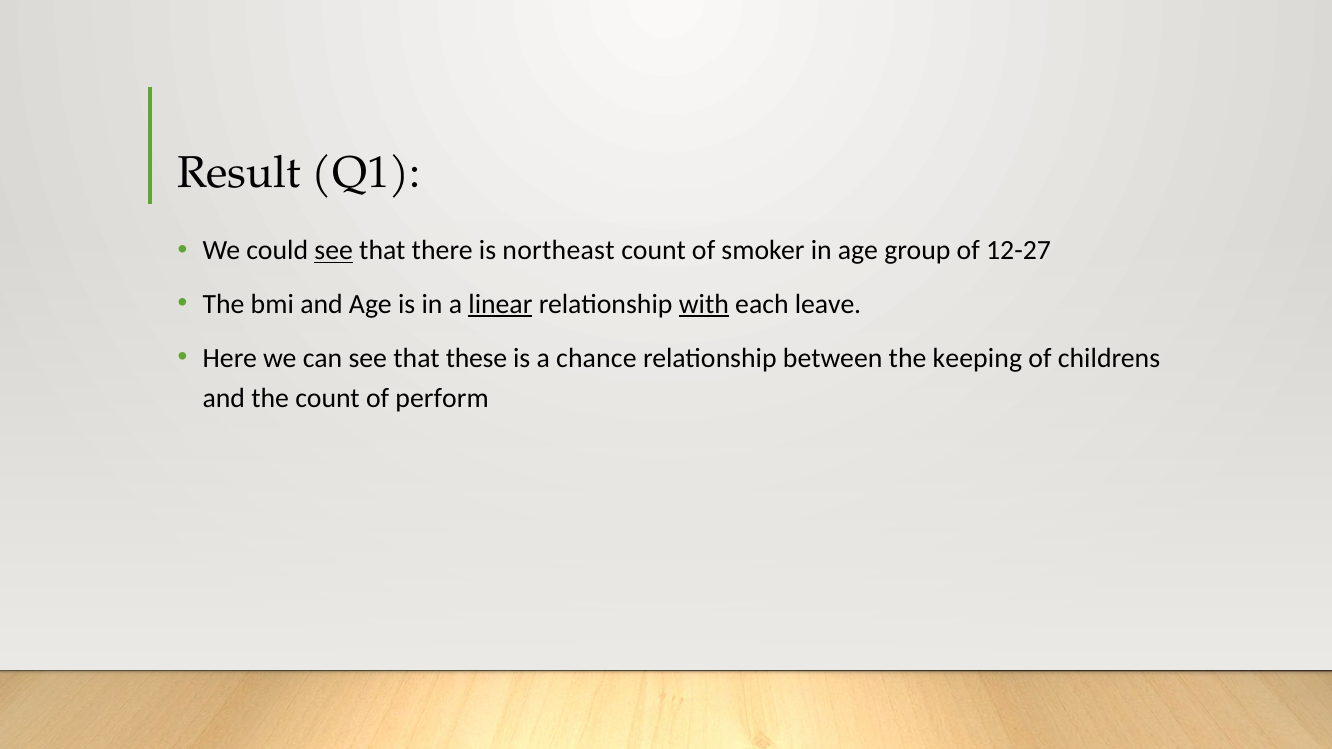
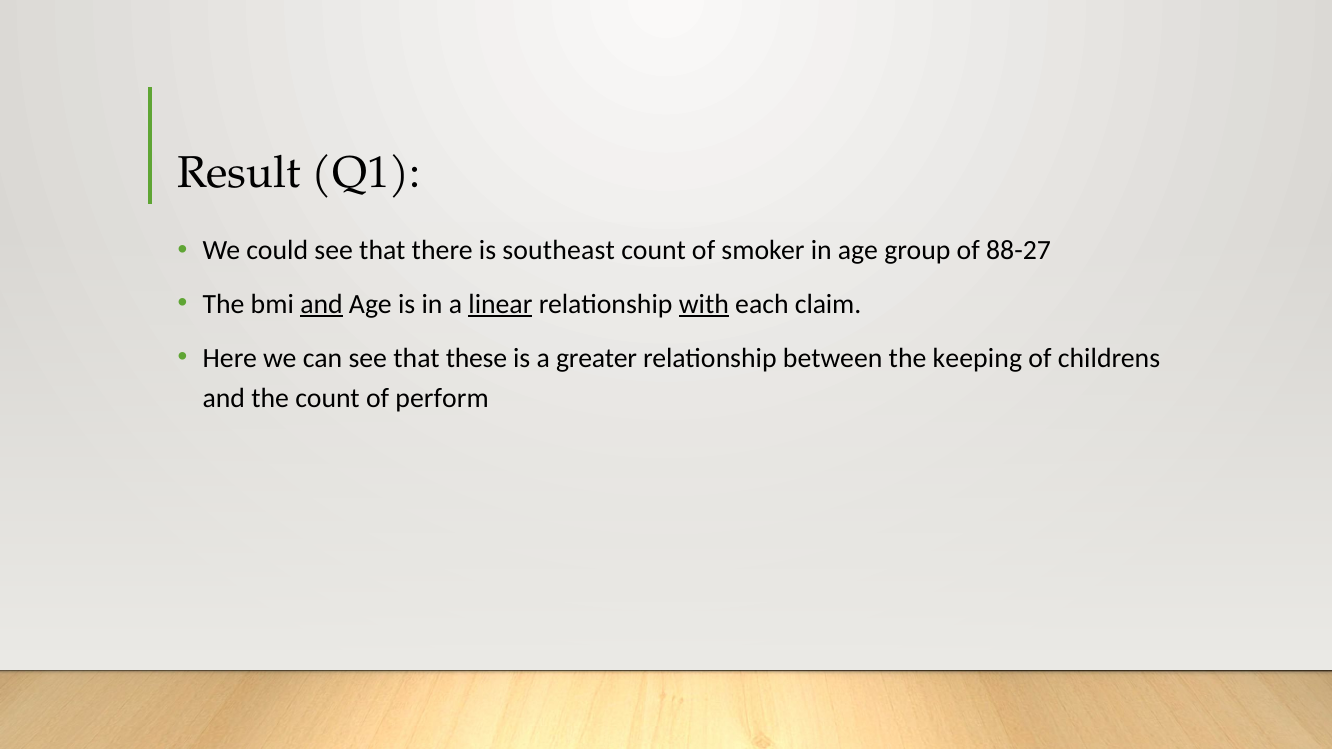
see at (334, 250) underline: present -> none
northeast: northeast -> southeast
12-27: 12-27 -> 88-27
and at (321, 304) underline: none -> present
leave: leave -> claim
chance: chance -> greater
